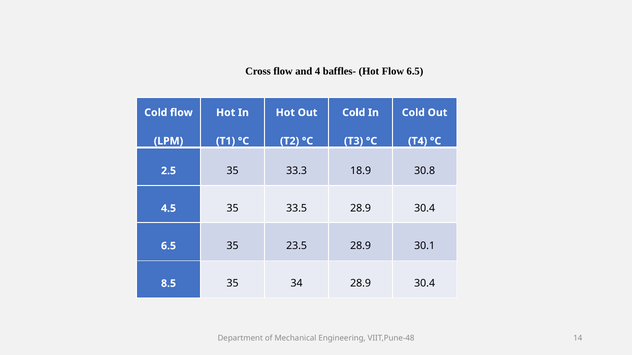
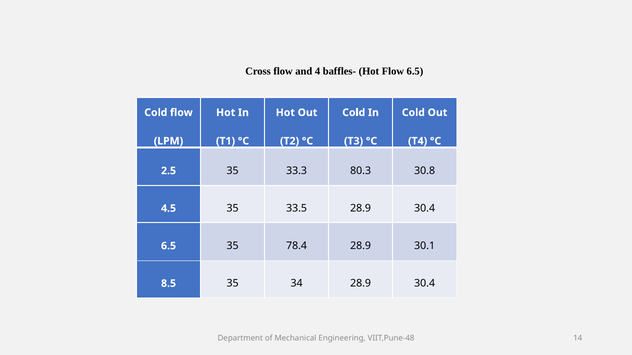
18.9: 18.9 -> 80.3
23.5: 23.5 -> 78.4
